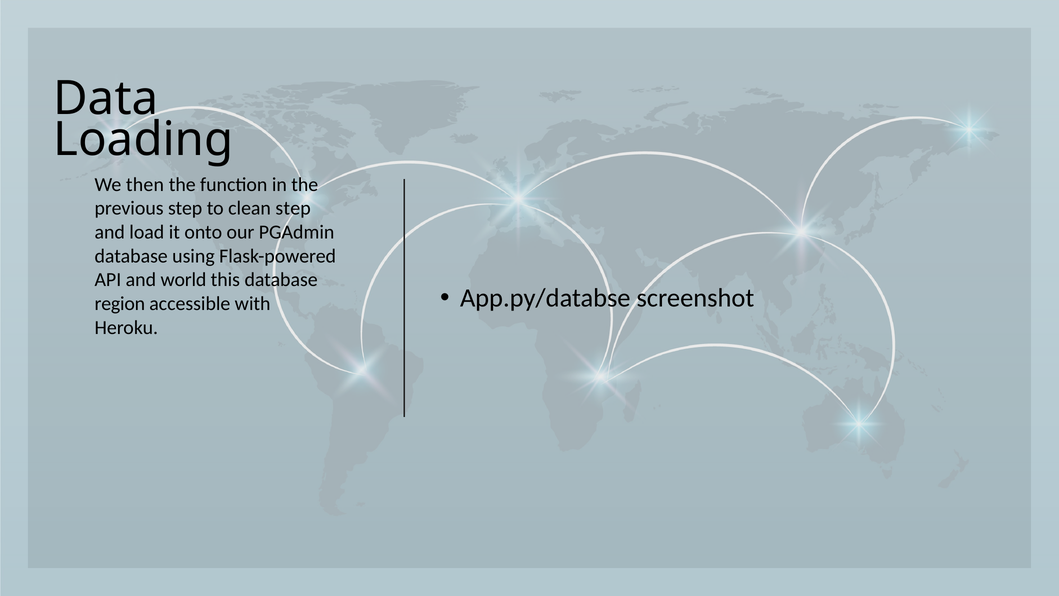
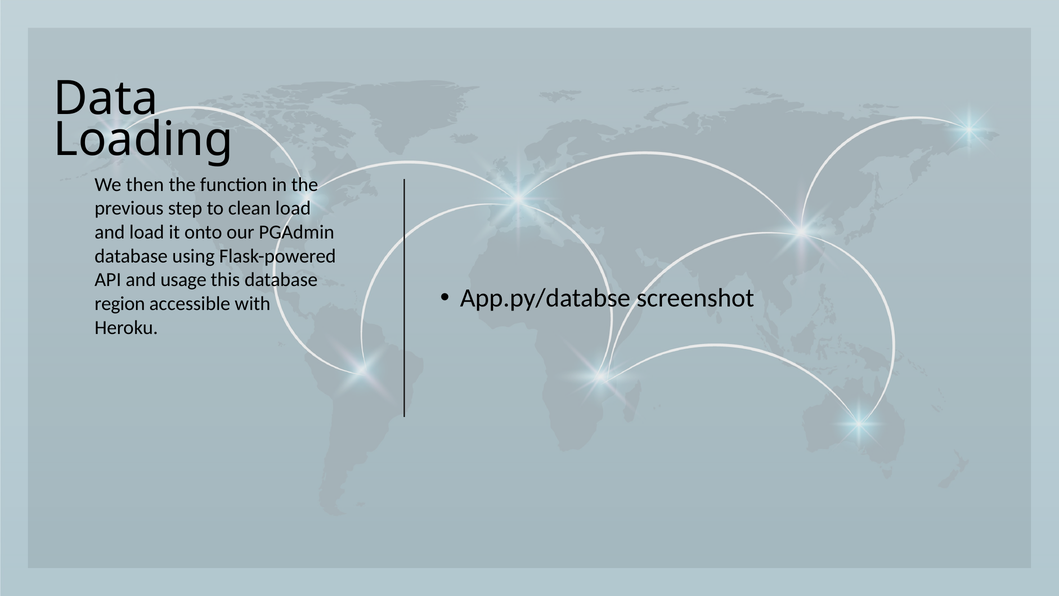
clean step: step -> load
world: world -> usage
